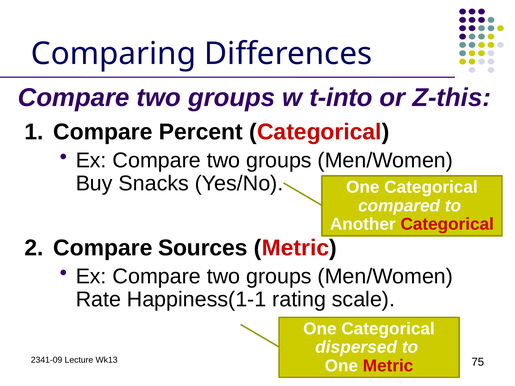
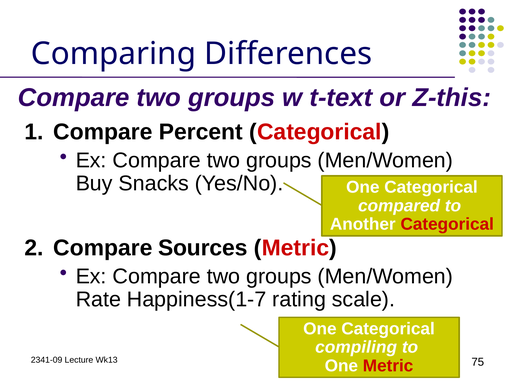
t-into: t-into -> t-text
Happiness(1-1: Happiness(1-1 -> Happiness(1-7
dispersed: dispersed -> compiling
